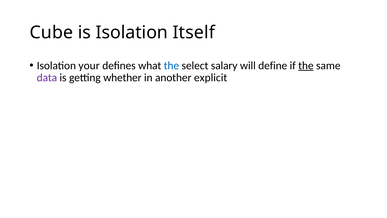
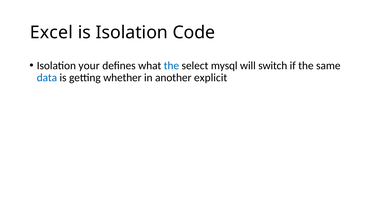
Cube: Cube -> Excel
Itself: Itself -> Code
salary: salary -> mysql
define: define -> switch
the at (306, 65) underline: present -> none
data colour: purple -> blue
